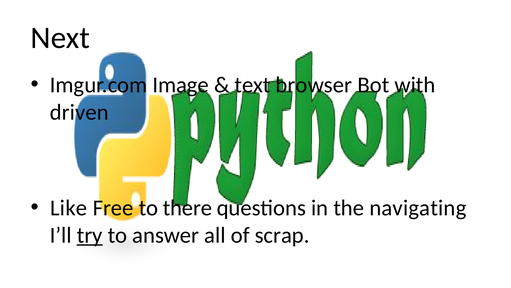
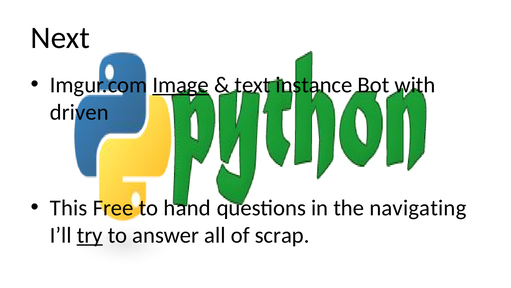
Image underline: none -> present
browser: browser -> instance
Like: Like -> This
there: there -> hand
